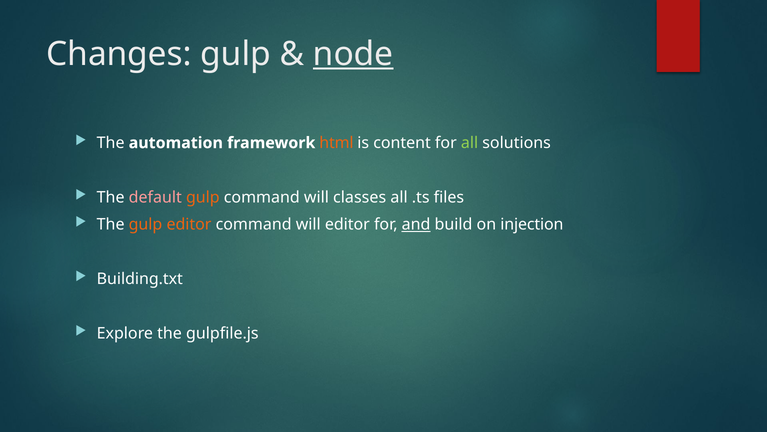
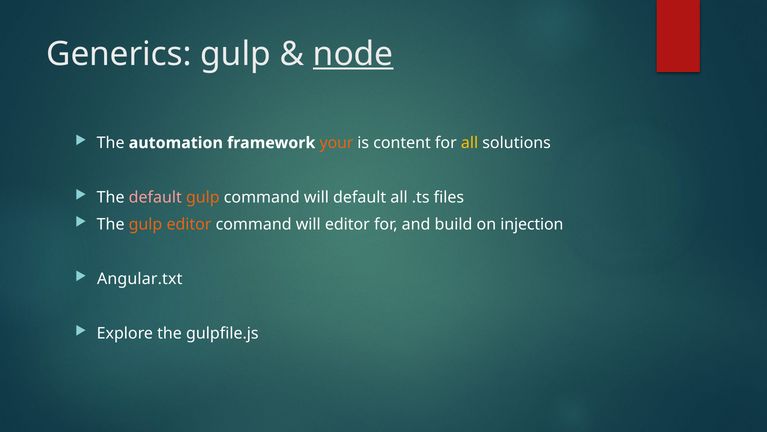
Changes: Changes -> Generics
html: html -> your
all at (470, 143) colour: light green -> yellow
will classes: classes -> default
and underline: present -> none
Building.txt: Building.txt -> Angular.txt
